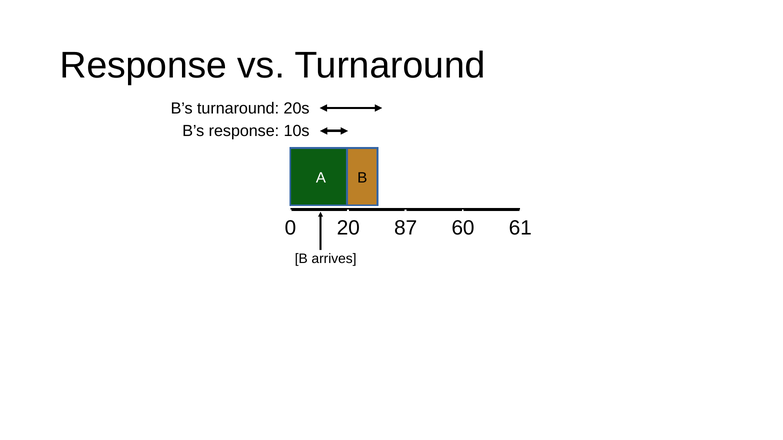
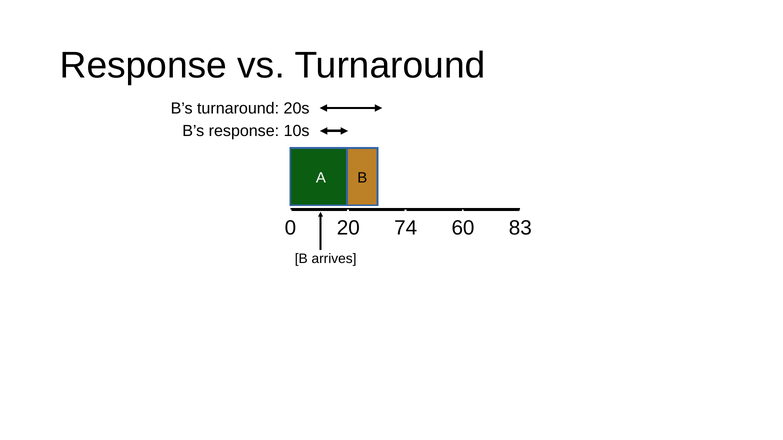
87: 87 -> 74
61: 61 -> 83
